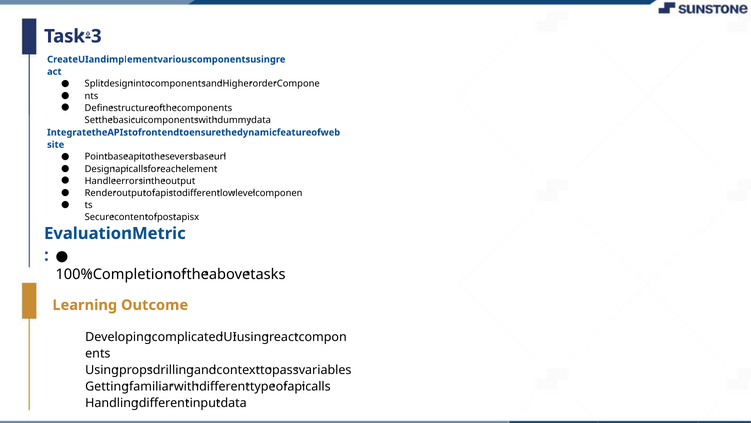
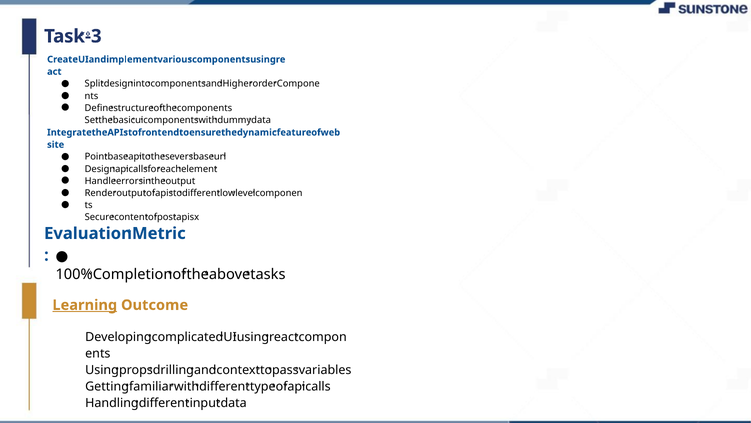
Learning underline: none -> present
